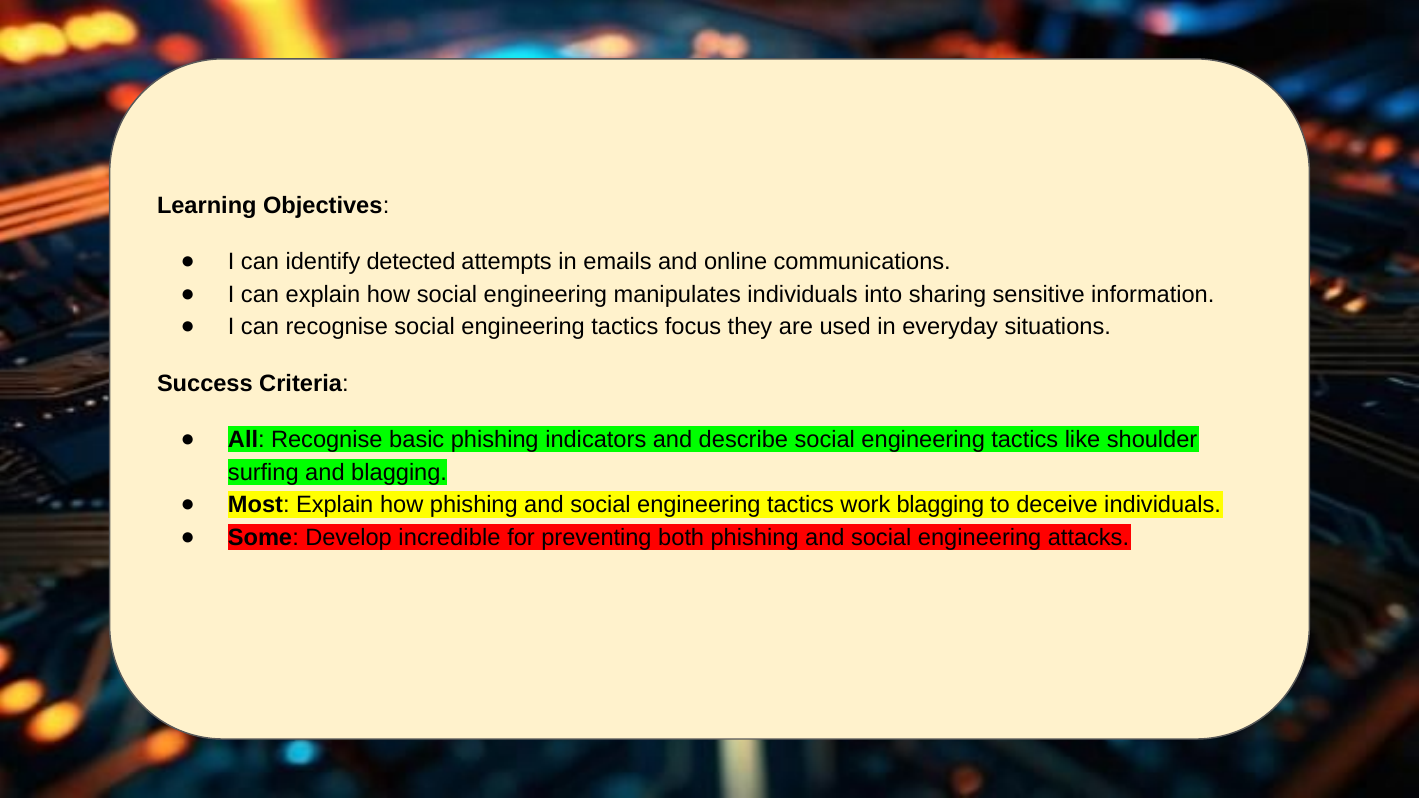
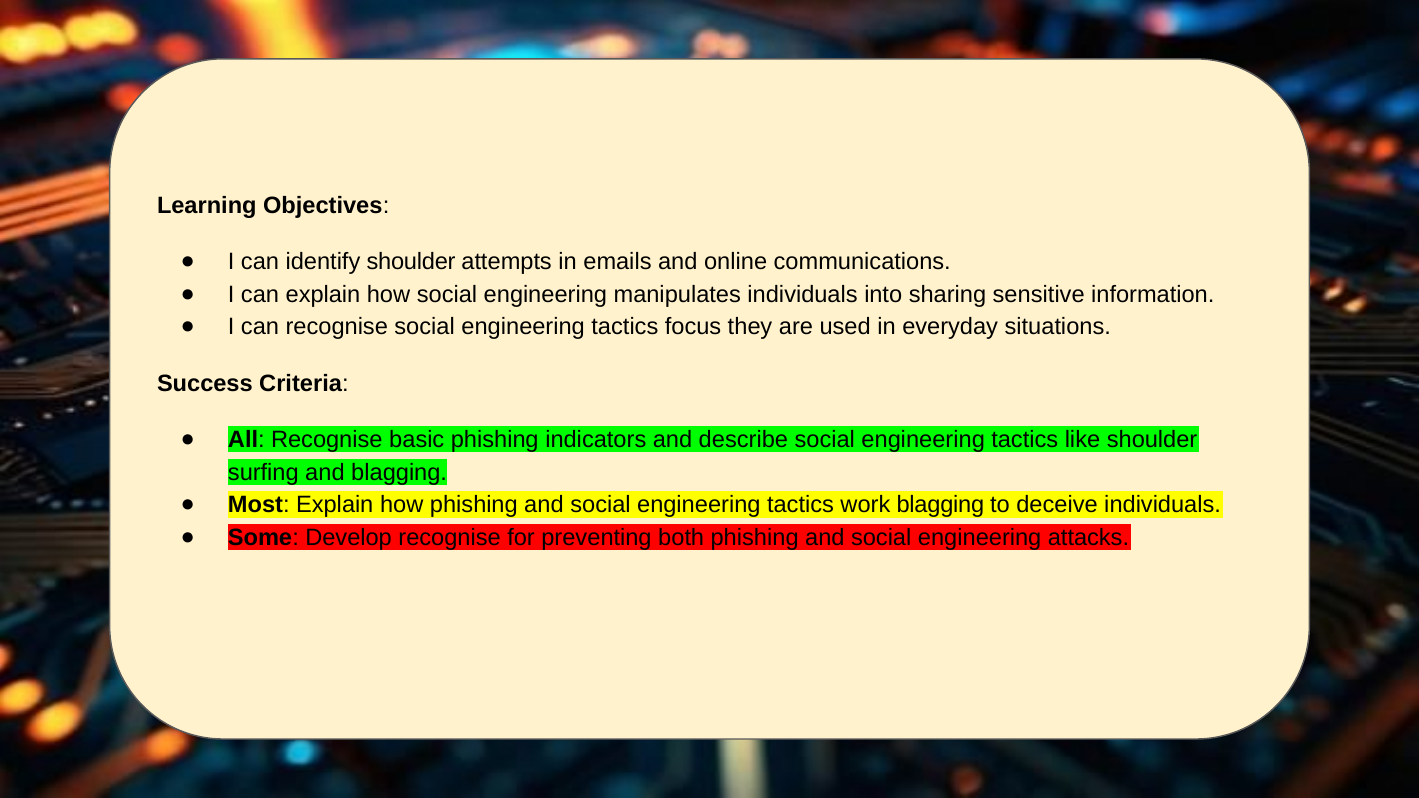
identify detected: detected -> shoulder
Develop incredible: incredible -> recognise
